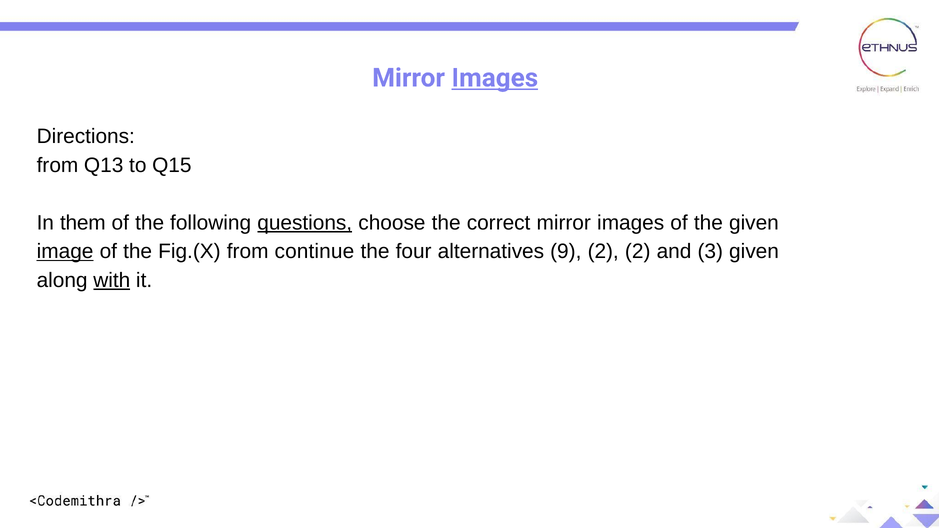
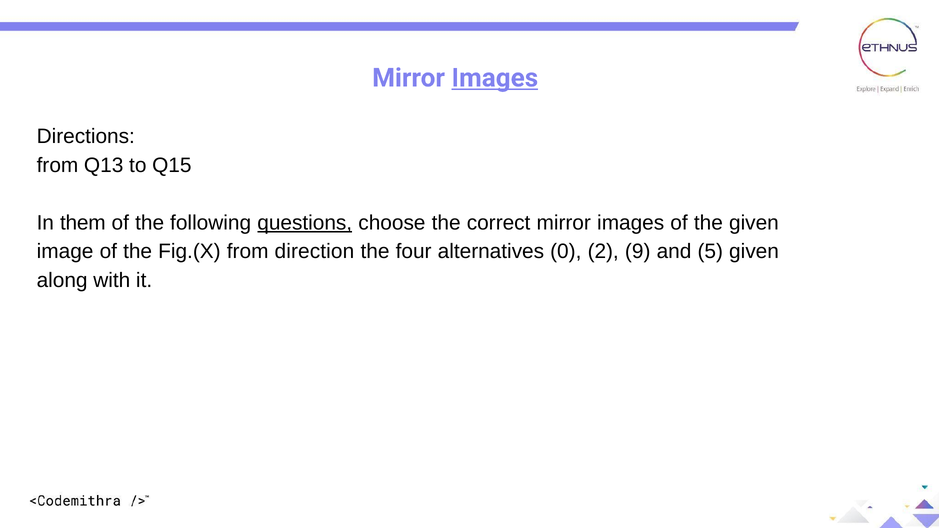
image underline: present -> none
continue: continue -> direction
9: 9 -> 0
2 2: 2 -> 9
3: 3 -> 5
with underline: present -> none
